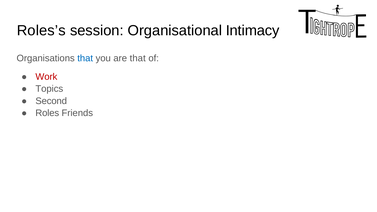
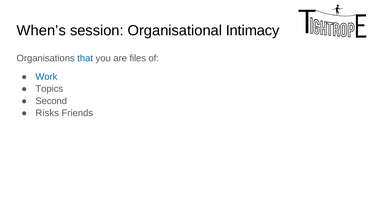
Roles’s: Roles’s -> When’s
are that: that -> files
Work colour: red -> blue
Roles: Roles -> Risks
